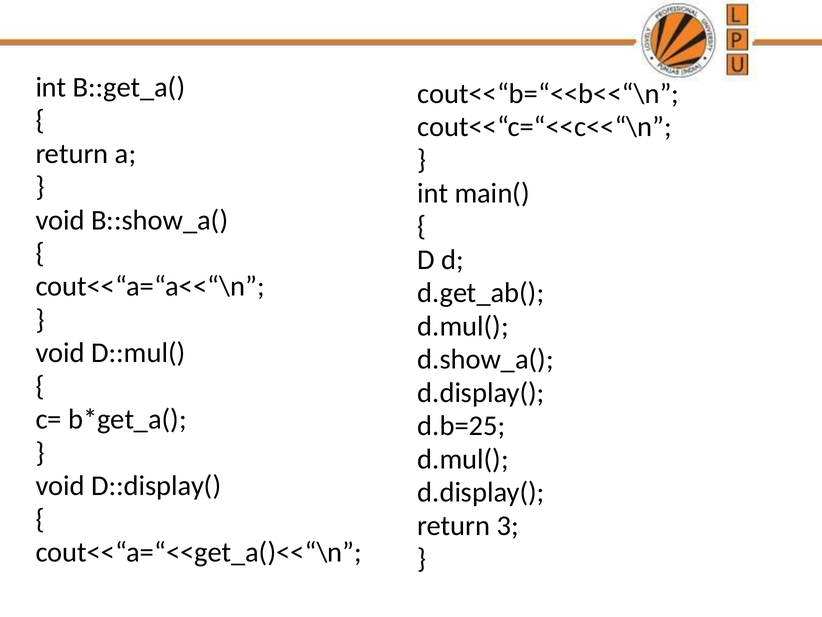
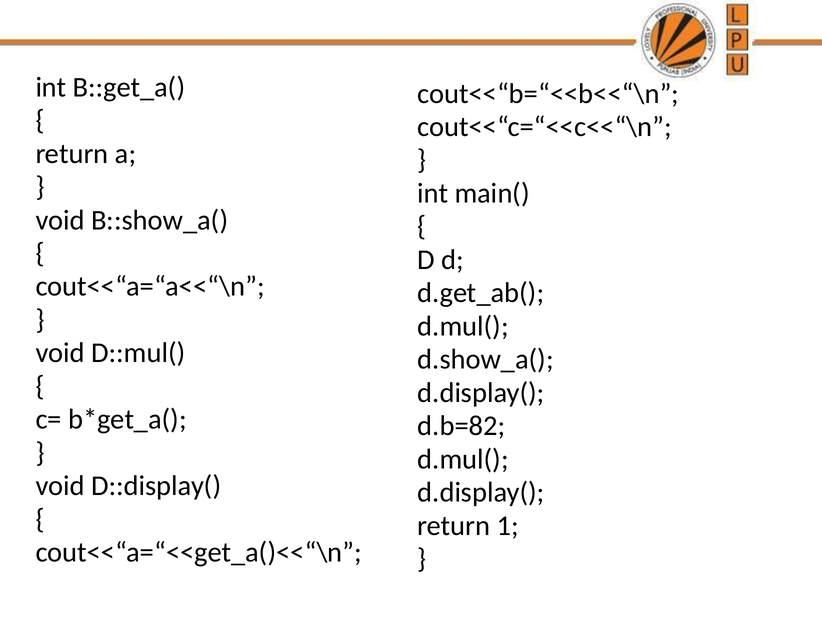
d.b=25: d.b=25 -> d.b=82
3: 3 -> 1
